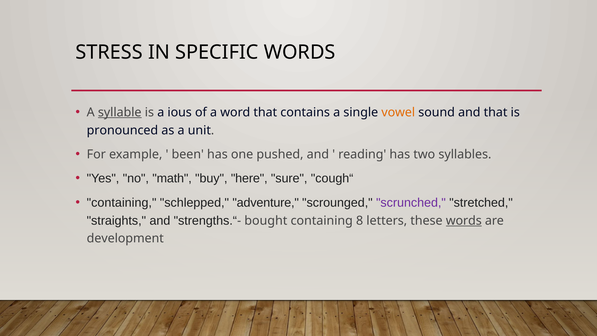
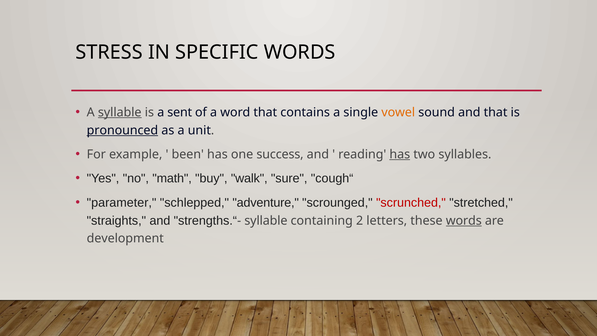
ious: ious -> sent
pronounced underline: none -> present
pushed: pushed -> success
has at (400, 154) underline: none -> present
here: here -> walk
containing at (122, 203): containing -> parameter
scrunched colour: purple -> red
bought at (266, 220): bought -> syllable
8: 8 -> 2
